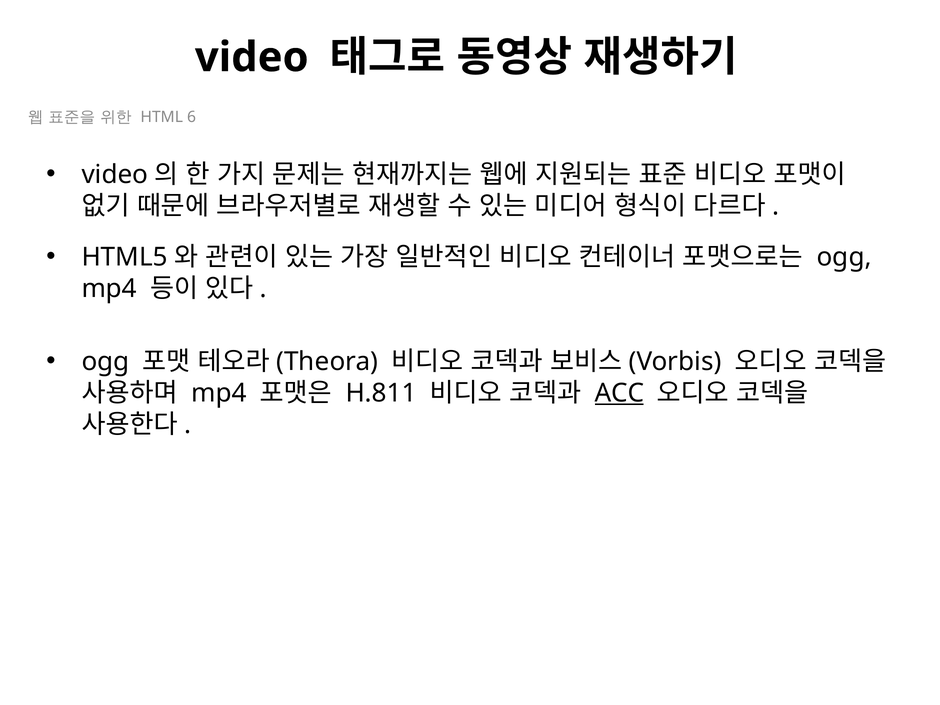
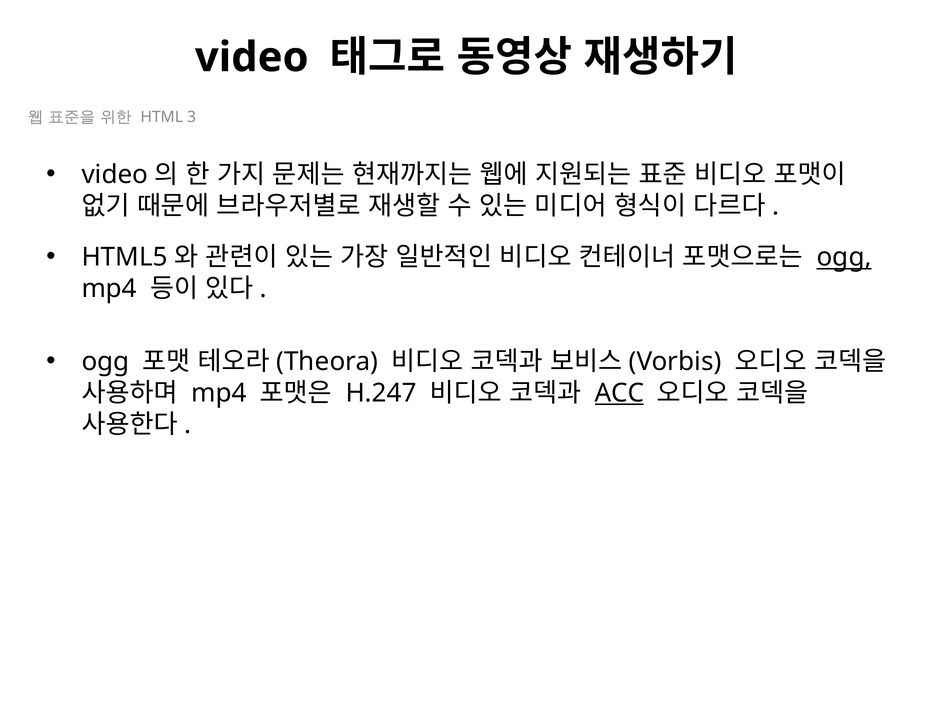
6: 6 -> 3
ogg at (844, 257) underline: none -> present
H.811: H.811 -> H.247
